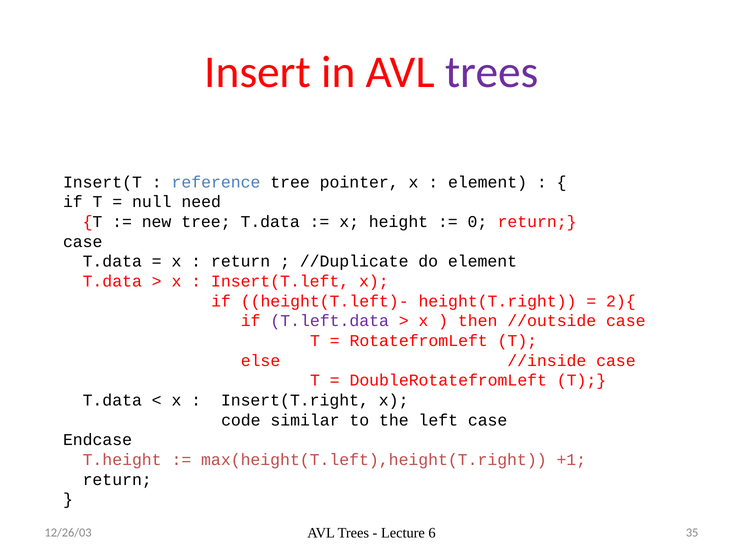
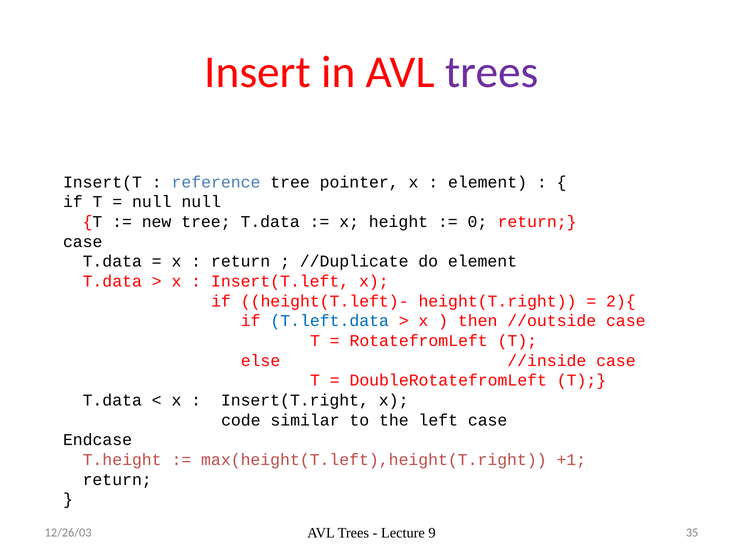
null need: need -> null
T.left.data colour: purple -> blue
6: 6 -> 9
